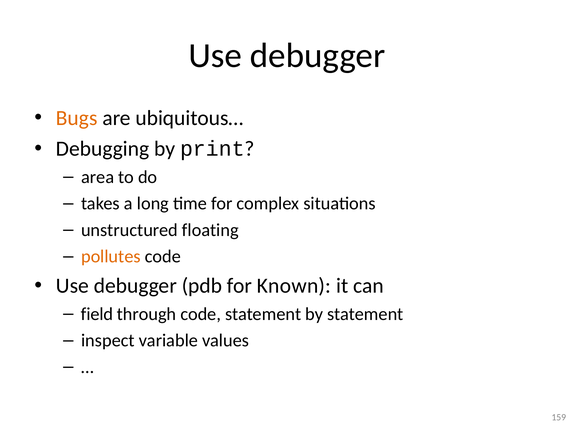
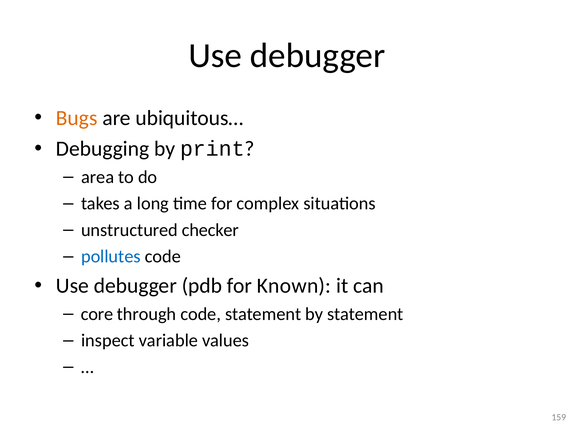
floating: floating -> checker
pollutes colour: orange -> blue
field: field -> core
